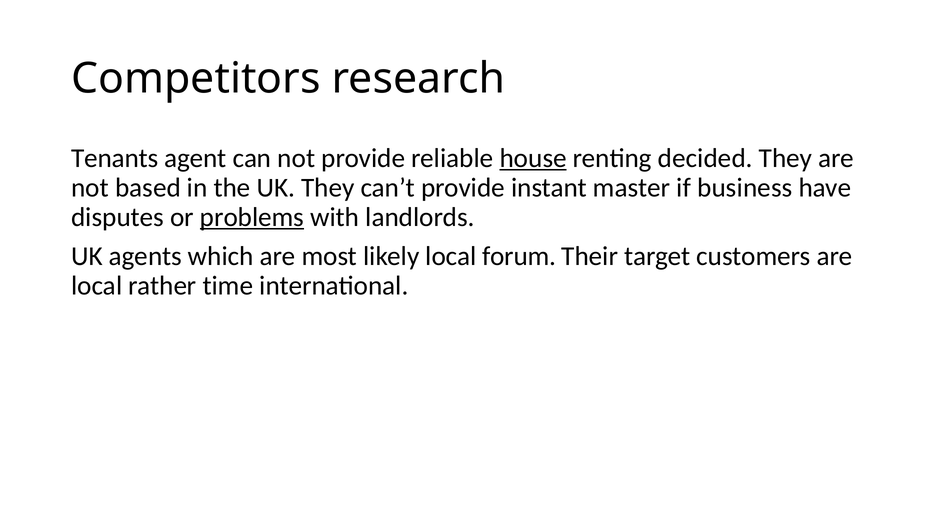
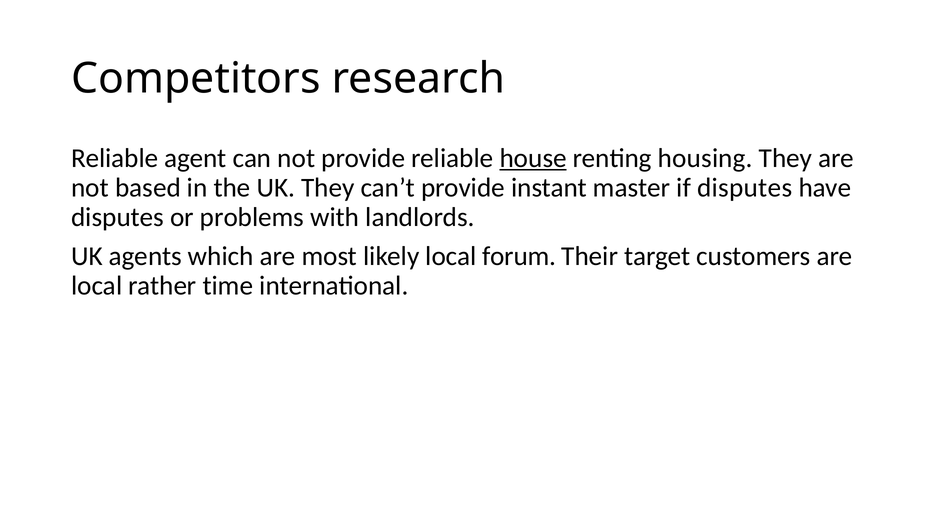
Tenants at (115, 158): Tenants -> Reliable
decided: decided -> housing
if business: business -> disputes
problems underline: present -> none
